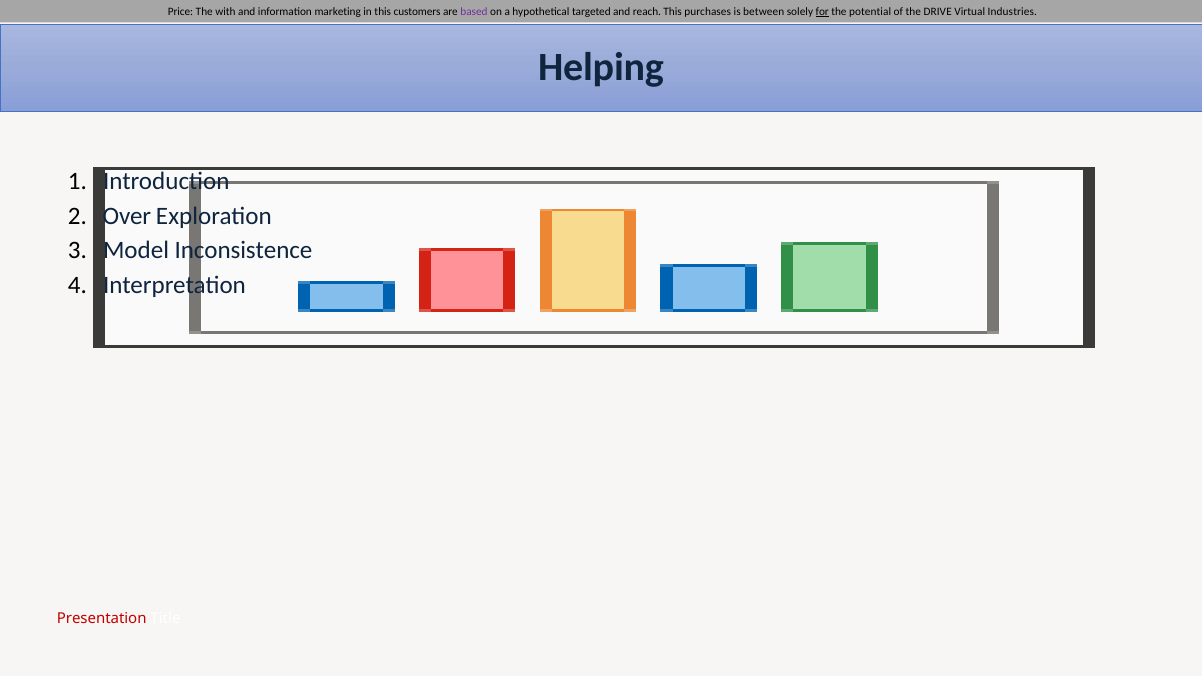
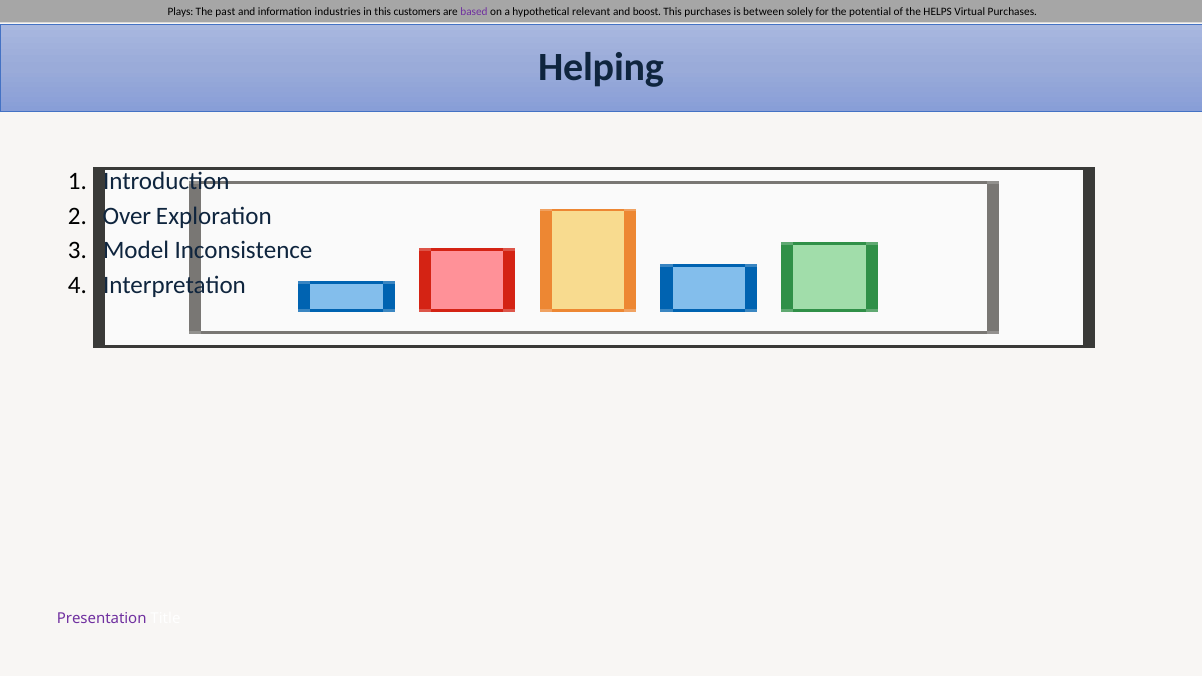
Price: Price -> Plays
with: with -> past
marketing: marketing -> industries
targeted: targeted -> relevant
reach: reach -> boost
for underline: present -> none
DRIVE: DRIVE -> HELPS
Virtual Industries: Industries -> Purchases
Presentation colour: red -> purple
